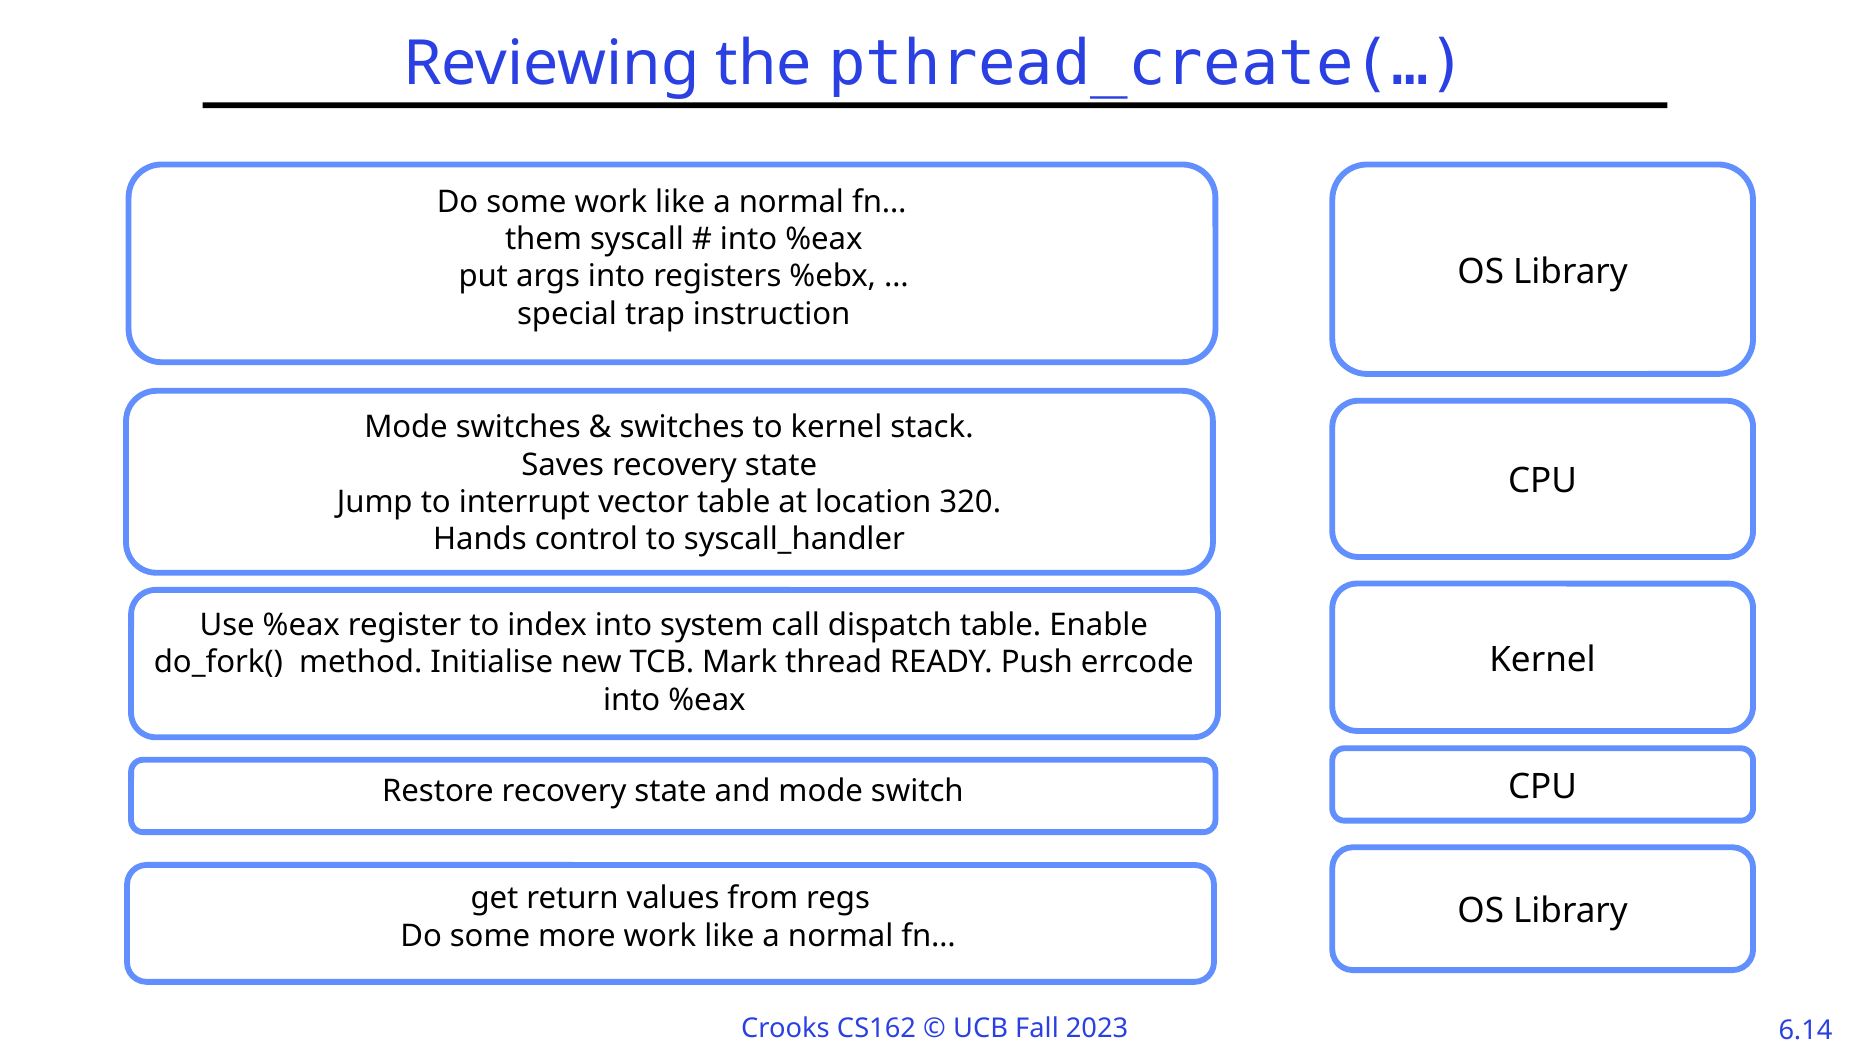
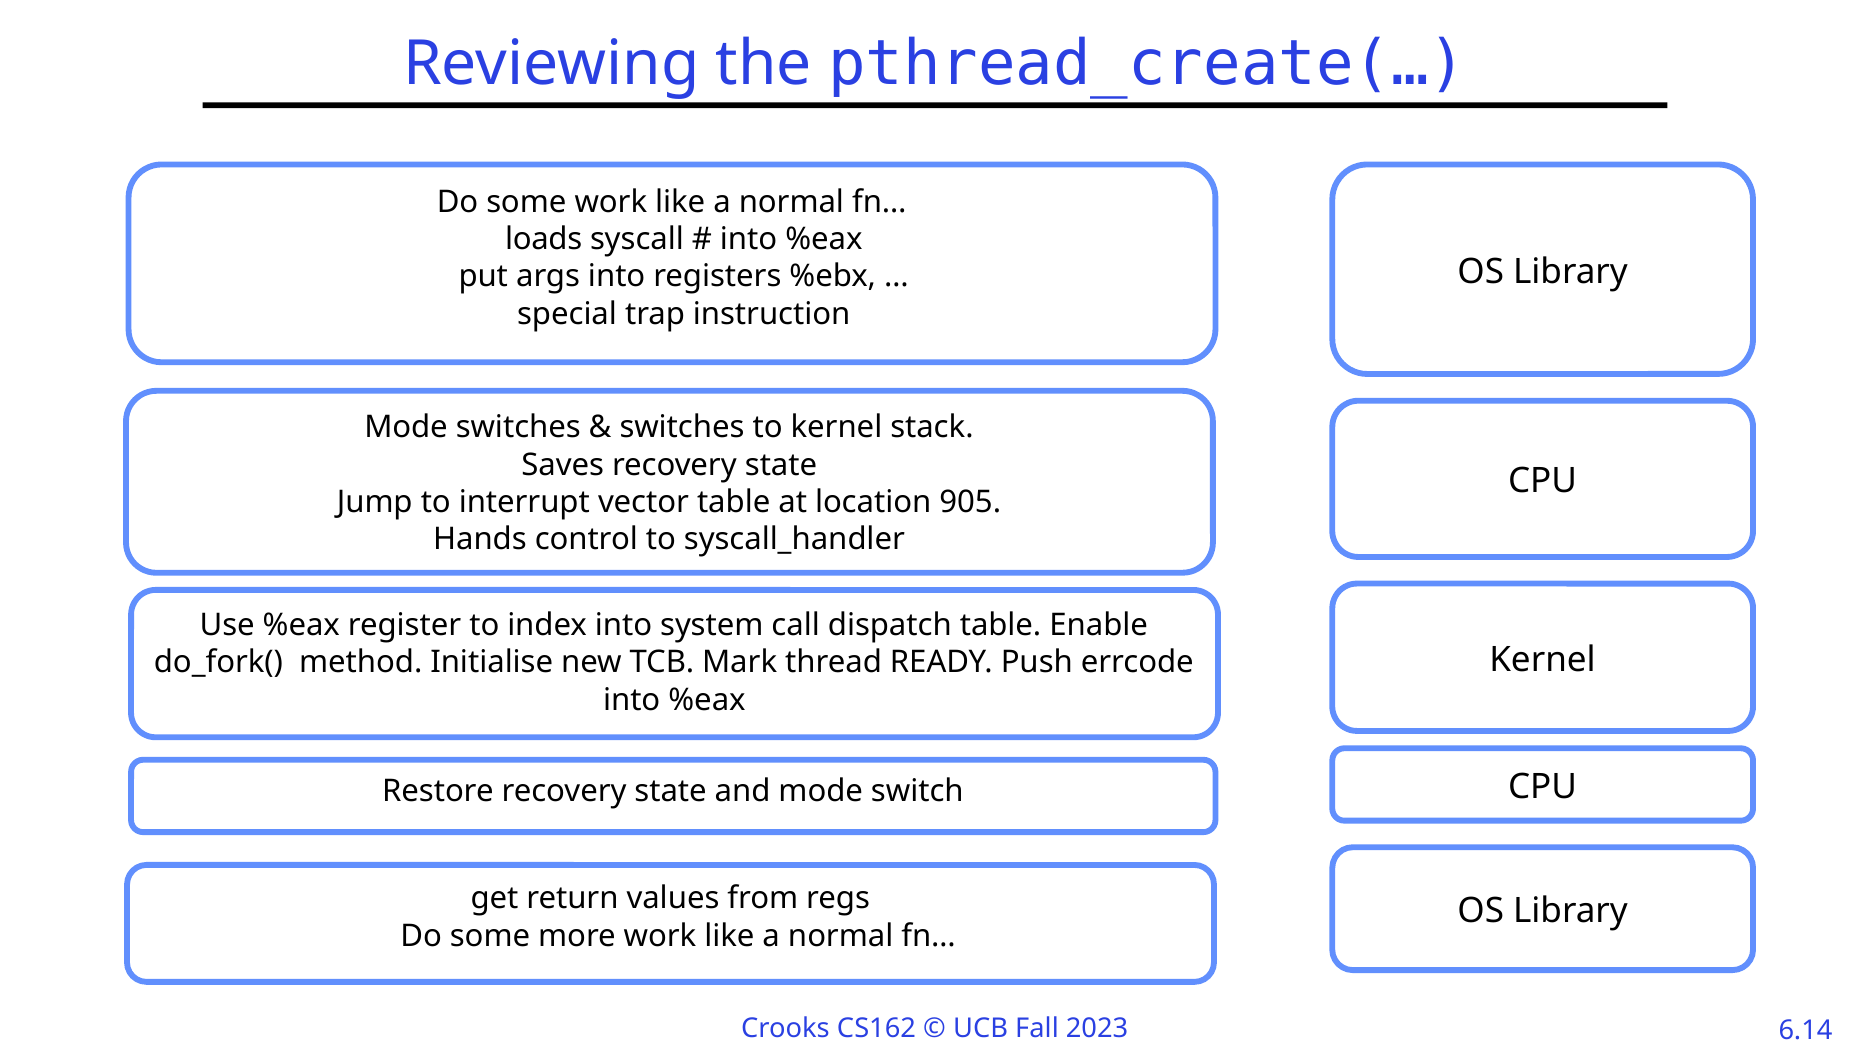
them: them -> loads
320: 320 -> 905
